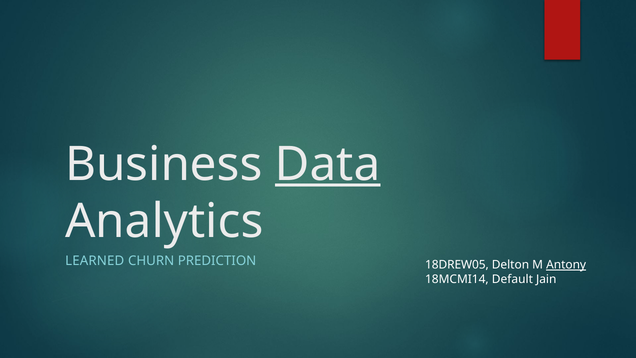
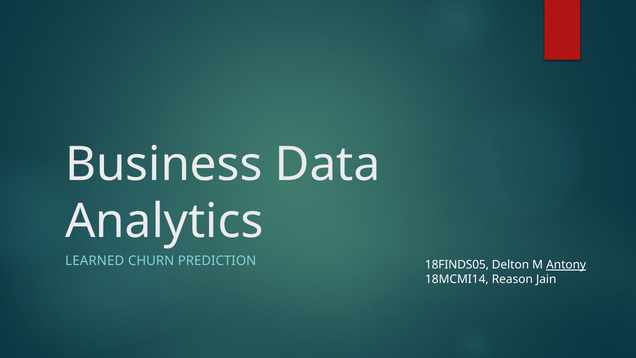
Data underline: present -> none
18DREW05: 18DREW05 -> 18FINDS05
Default: Default -> Reason
